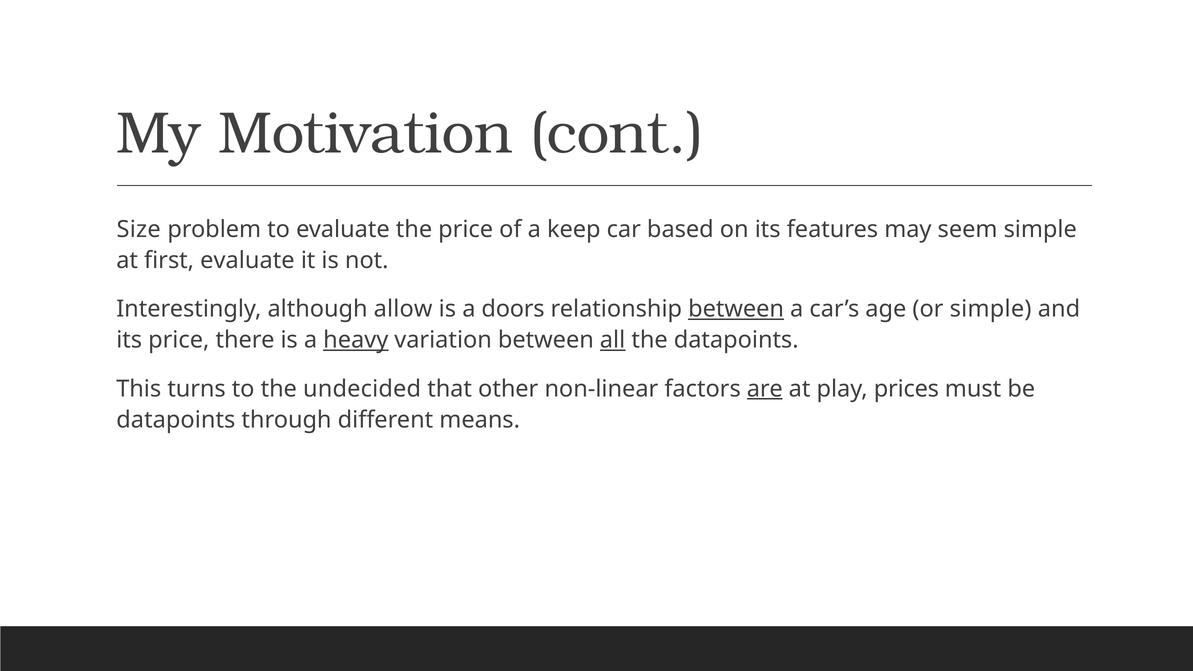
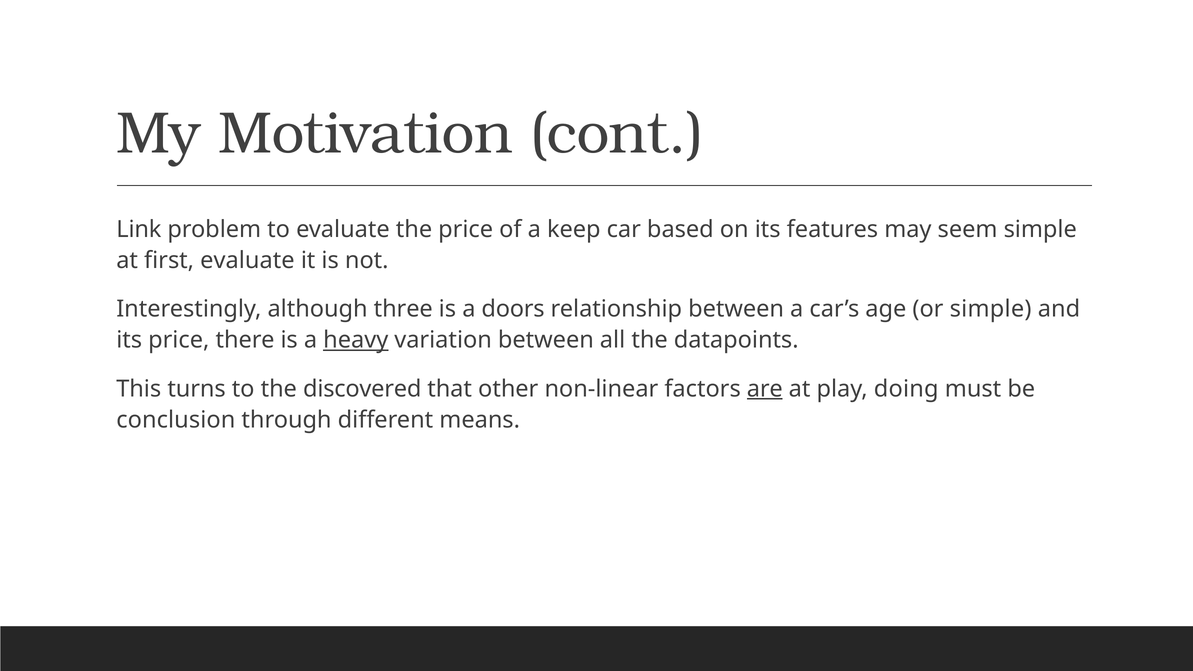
Size: Size -> Link
allow: allow -> three
between at (736, 309) underline: present -> none
all underline: present -> none
undecided: undecided -> discovered
prices: prices -> doing
datapoints at (176, 420): datapoints -> conclusion
